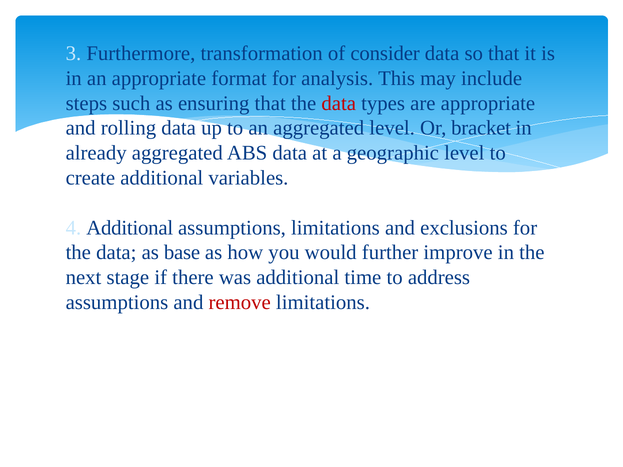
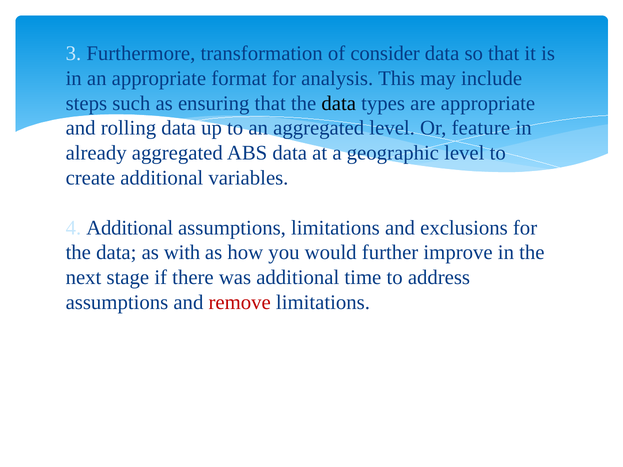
data at (339, 103) colour: red -> black
bracket: bracket -> feature
base: base -> with
